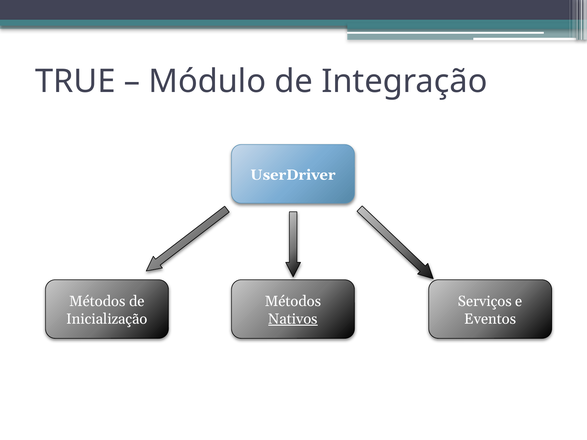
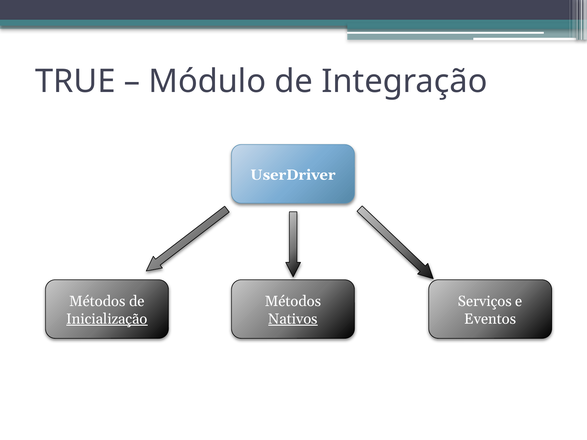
Inicialização underline: none -> present
